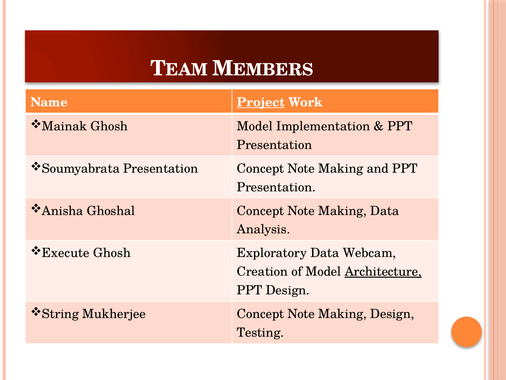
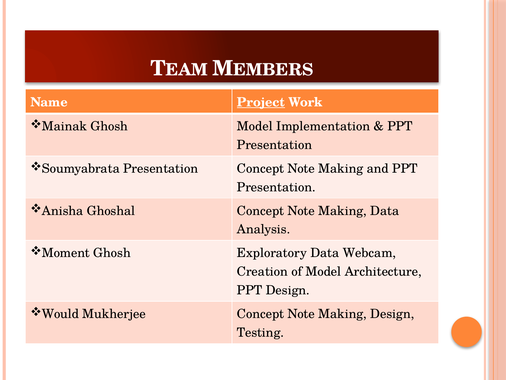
Execute: Execute -> Moment
Architecture underline: present -> none
String: String -> Would
